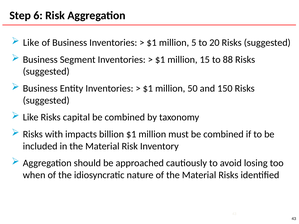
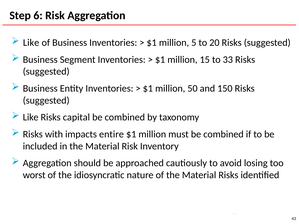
88: 88 -> 33
billion: billion -> entire
when: when -> worst
